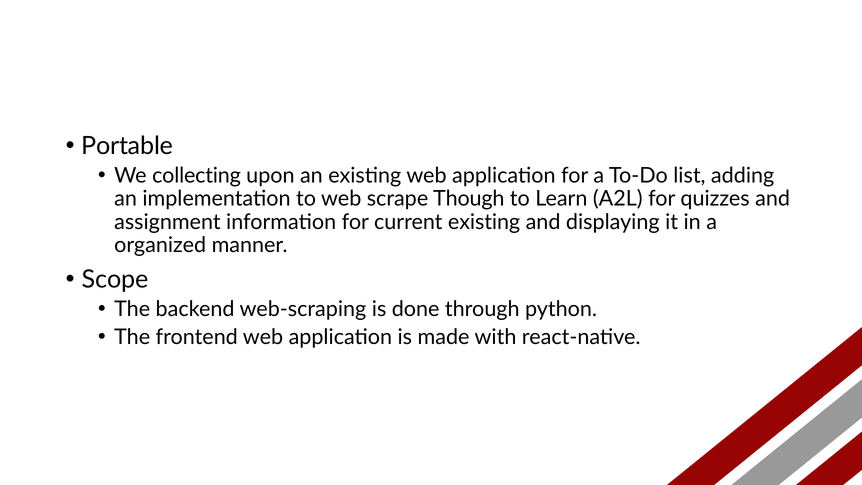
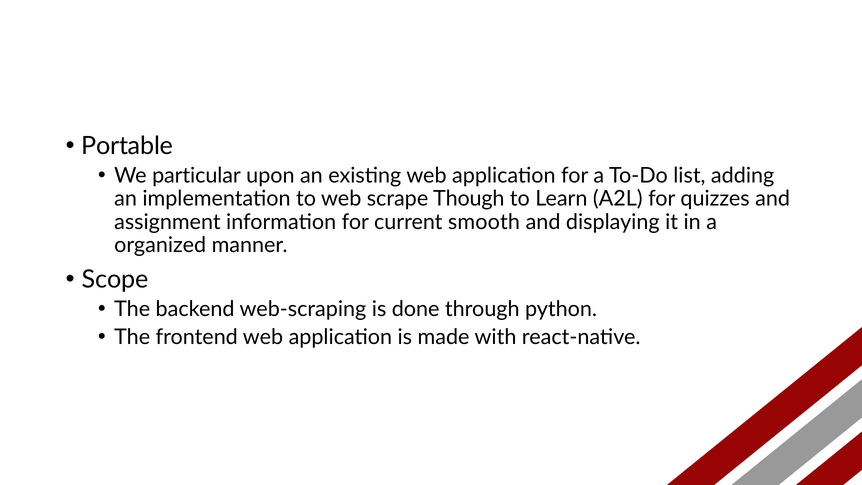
collecting: collecting -> particular
current existing: existing -> smooth
